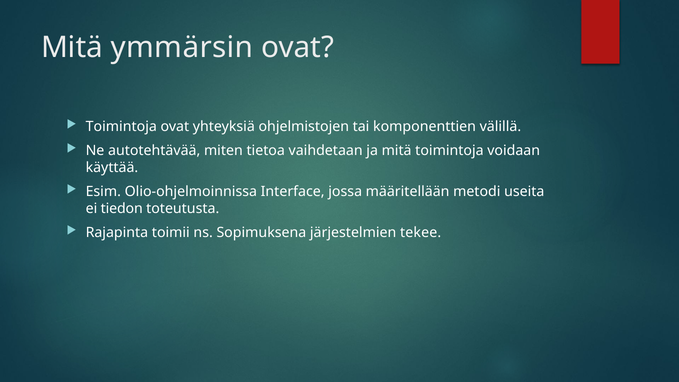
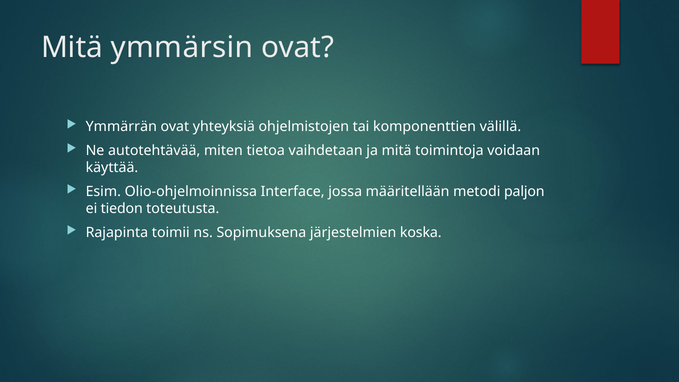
Toimintoja at (121, 126): Toimintoja -> Ymmärrän
useita: useita -> paljon
tekee: tekee -> koska
